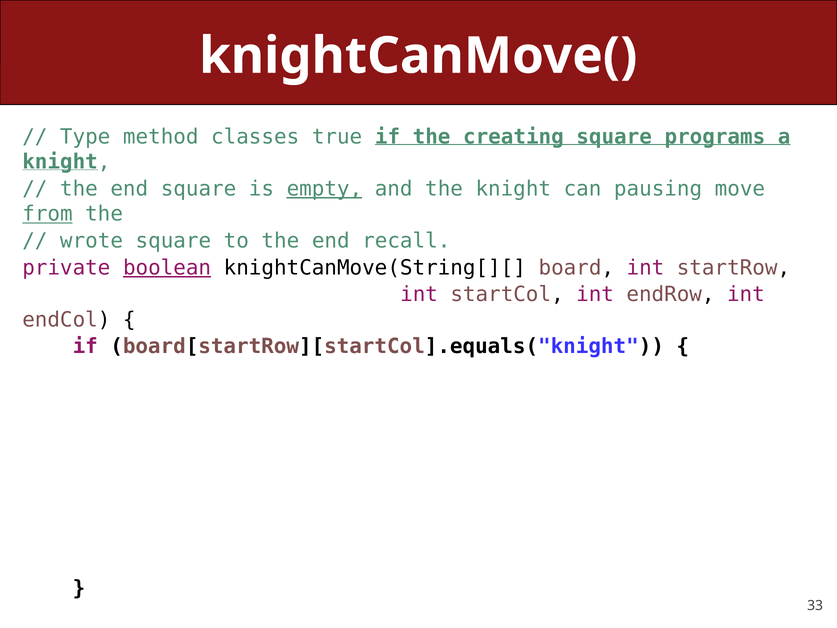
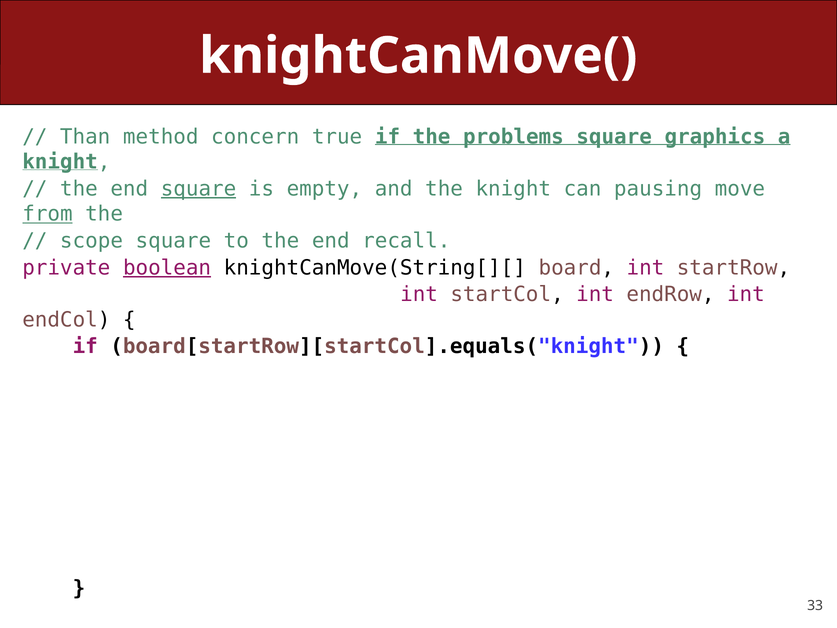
Type: Type -> Than
classes: classes -> concern
creating: creating -> problems
programs: programs -> graphics
square at (199, 189) underline: none -> present
empty underline: present -> none
wrote: wrote -> scope
